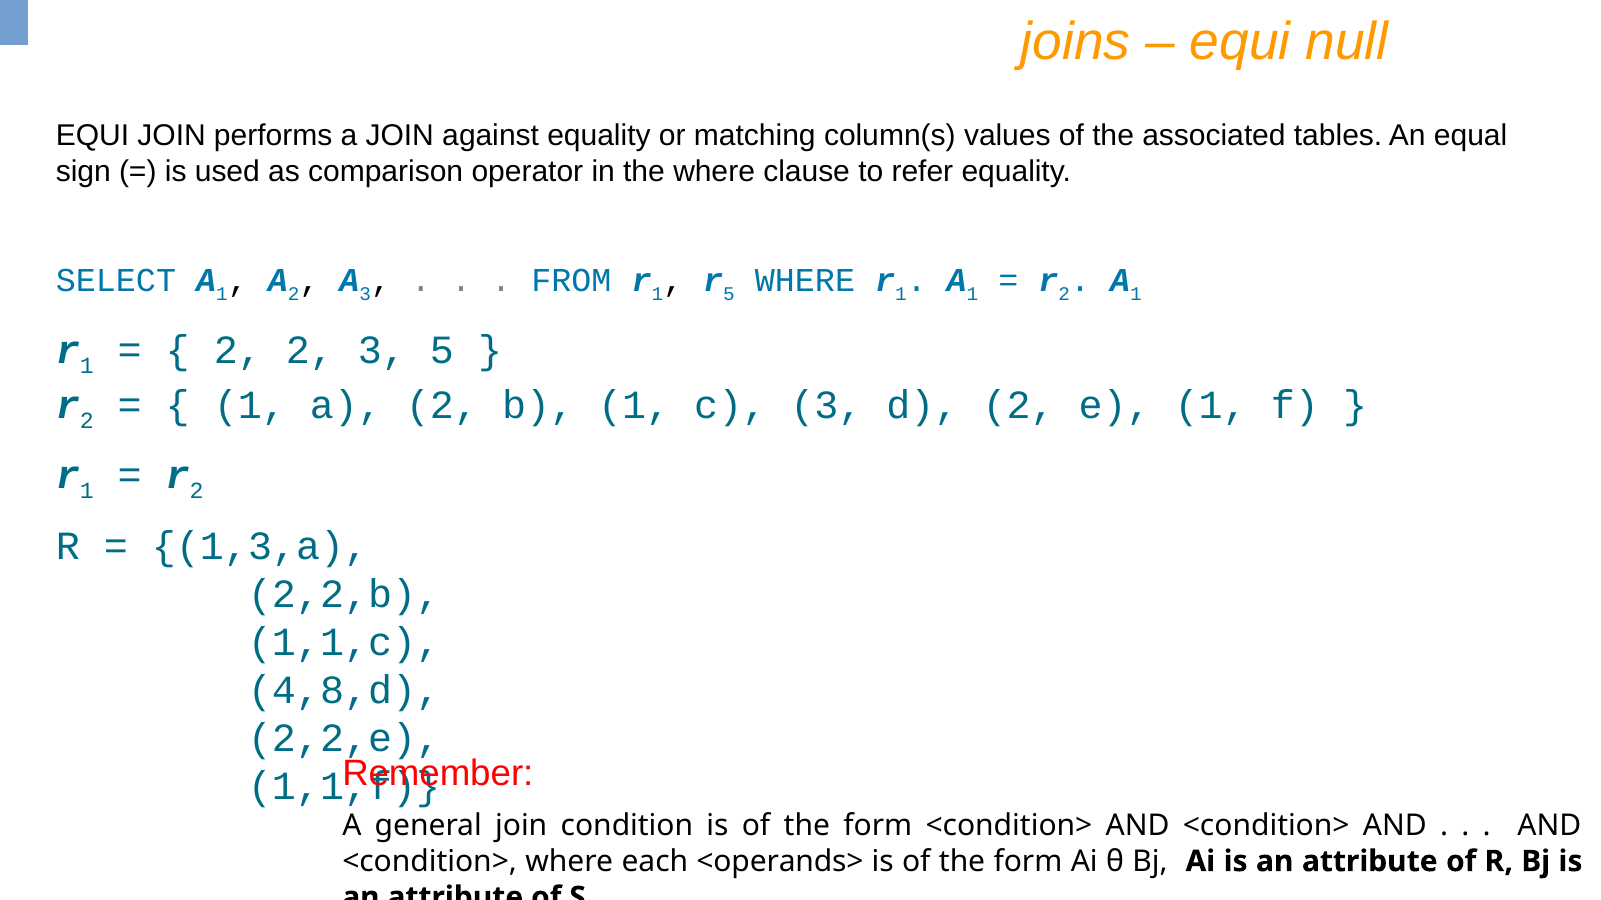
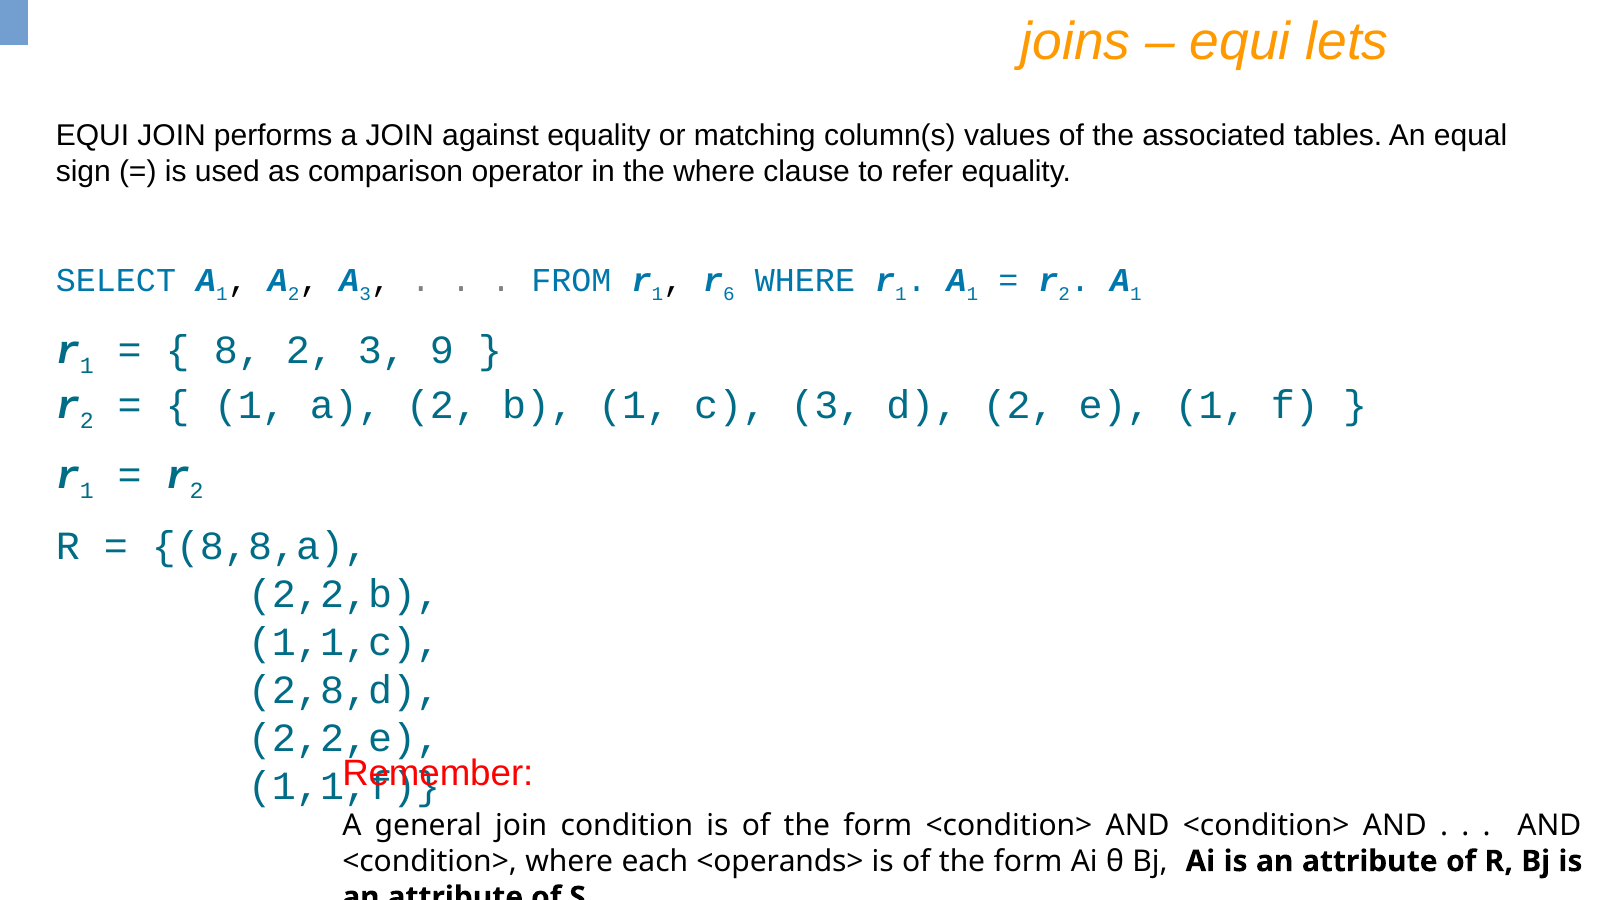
null: null -> lets
r 5: 5 -> 6
2 at (238, 351): 2 -> 8
3 5: 5 -> 9
1,3,a: 1,3,a -> 8,8,a
4,8,d: 4,8,d -> 2,8,d
